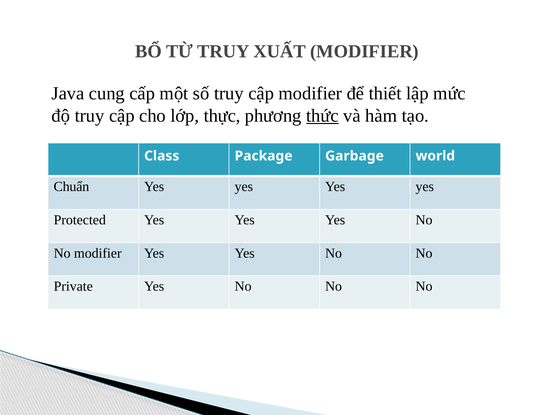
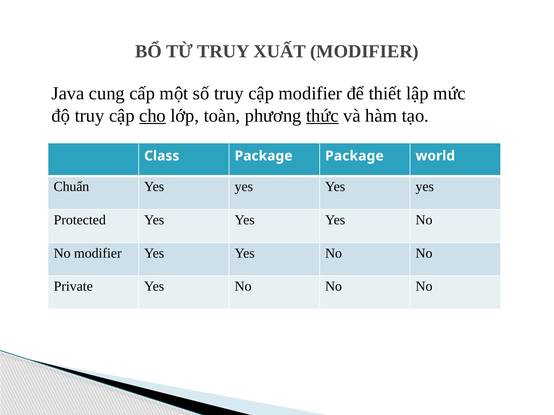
cho underline: none -> present
thực: thực -> toàn
Package Garbage: Garbage -> Package
